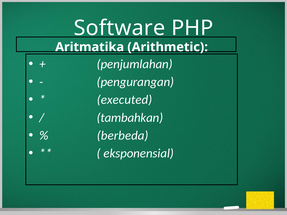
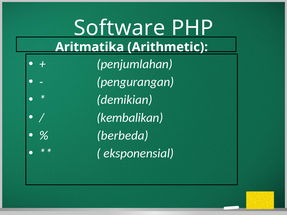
executed: executed -> demikian
tambahkan: tambahkan -> kembalikan
